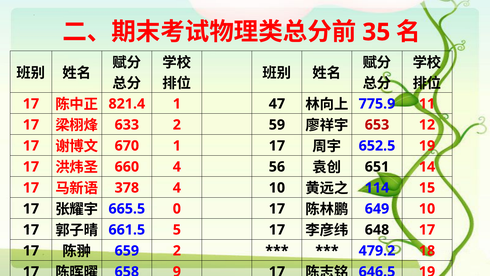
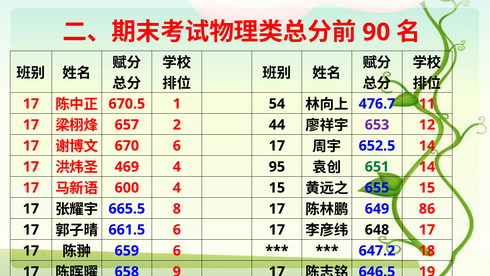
35: 35 -> 90
821.4: 821.4 -> 670.5
47: 47 -> 54
775.9: 775.9 -> 476.7
633 at (127, 125): 633 -> 657
59: 59 -> 44
653 colour: red -> purple
670 1: 1 -> 6
652.5 19: 19 -> 14
660: 660 -> 469
56: 56 -> 95
651 colour: black -> green
378: 378 -> 600
4 10: 10 -> 15
114: 114 -> 655
0: 0 -> 8
649 10: 10 -> 86
661.5 5: 5 -> 6
659 2: 2 -> 6
479.2: 479.2 -> 647.2
